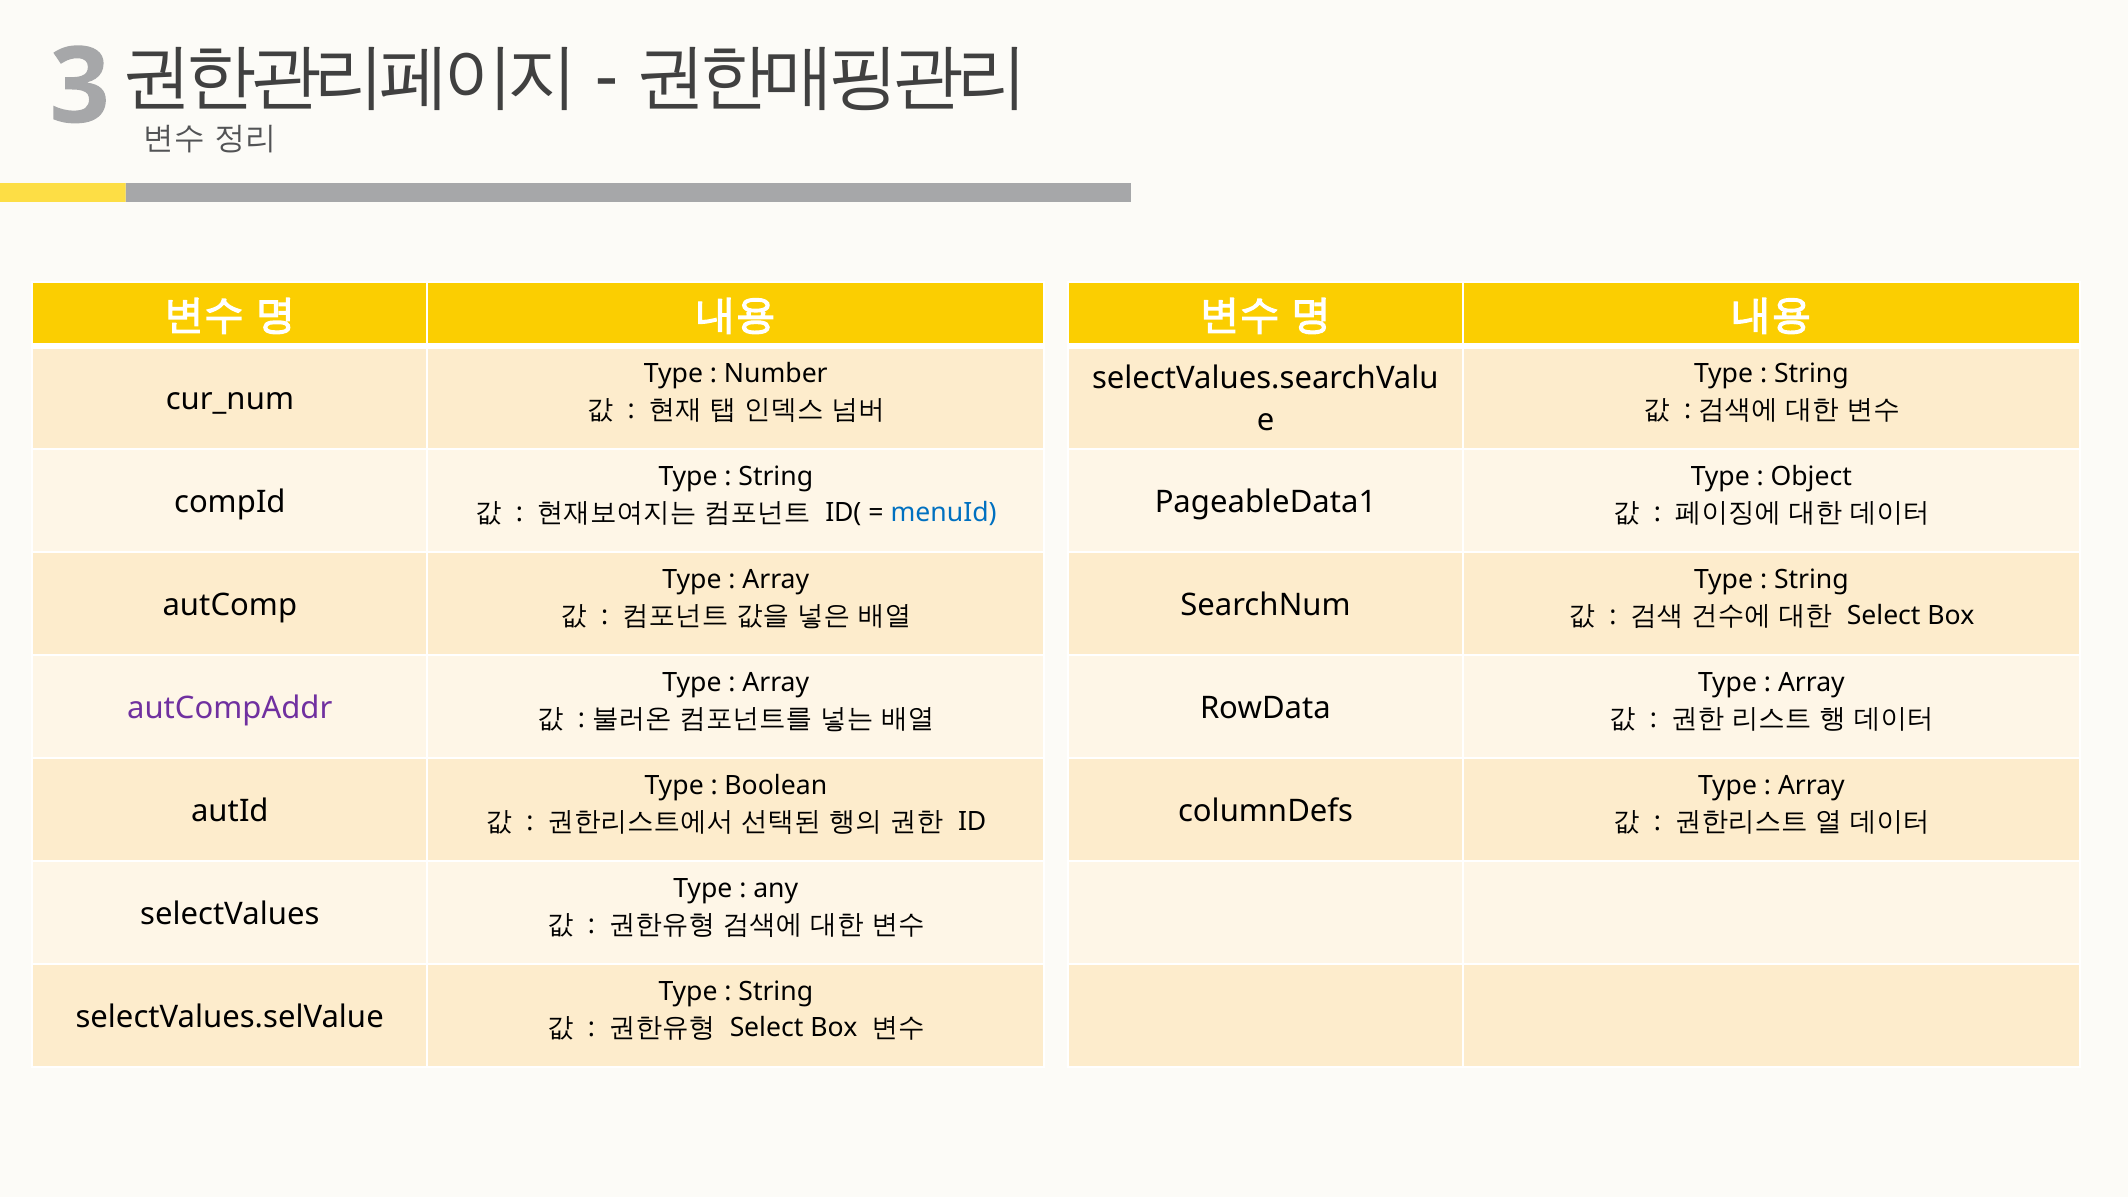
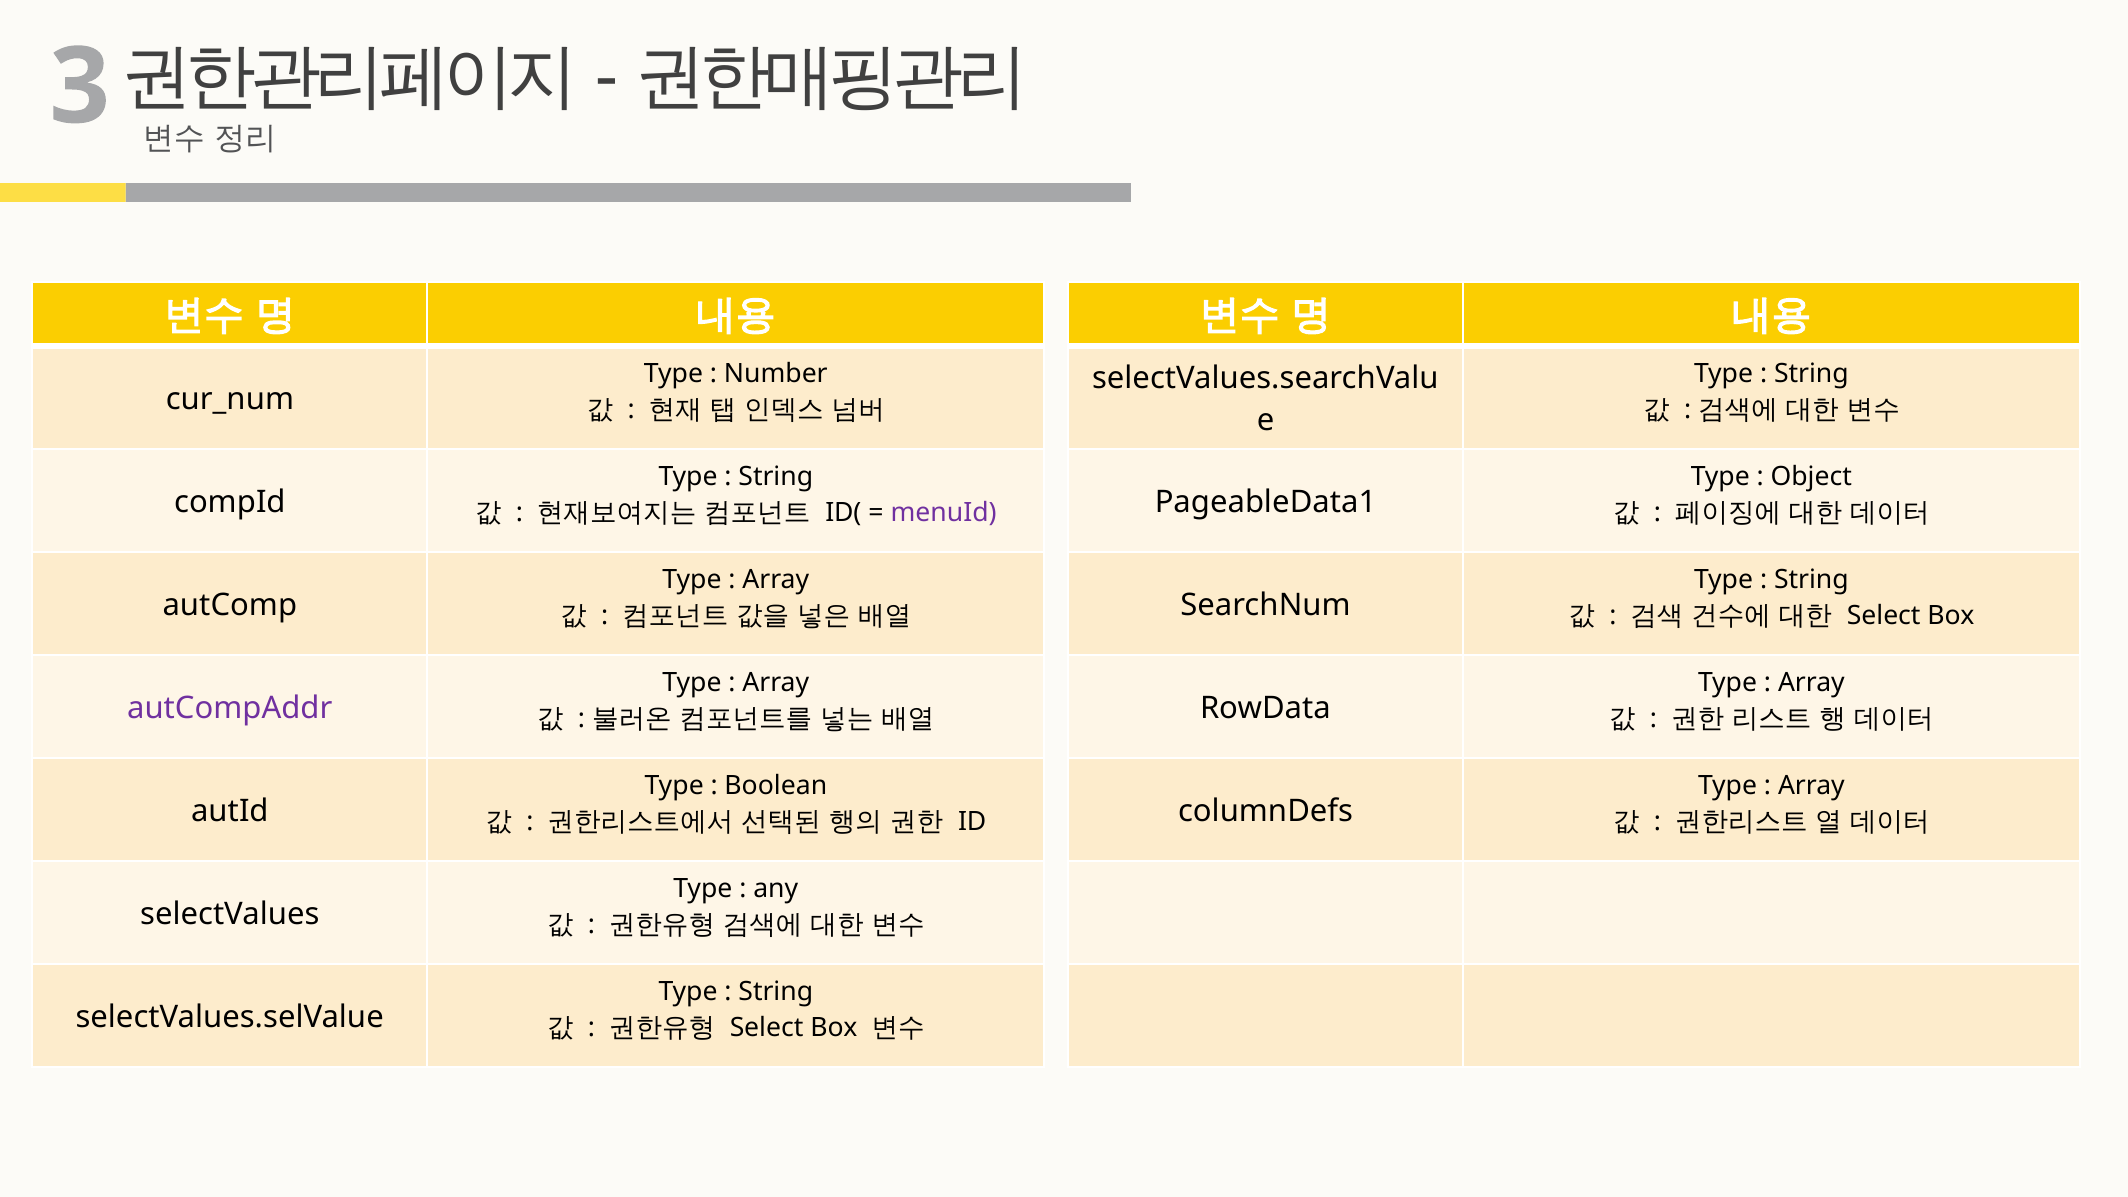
menuId colour: blue -> purple
